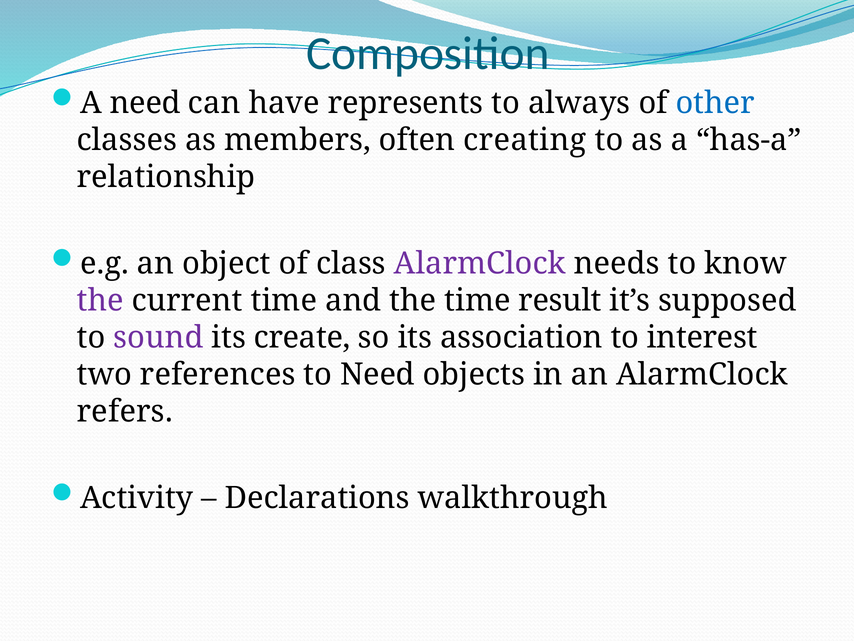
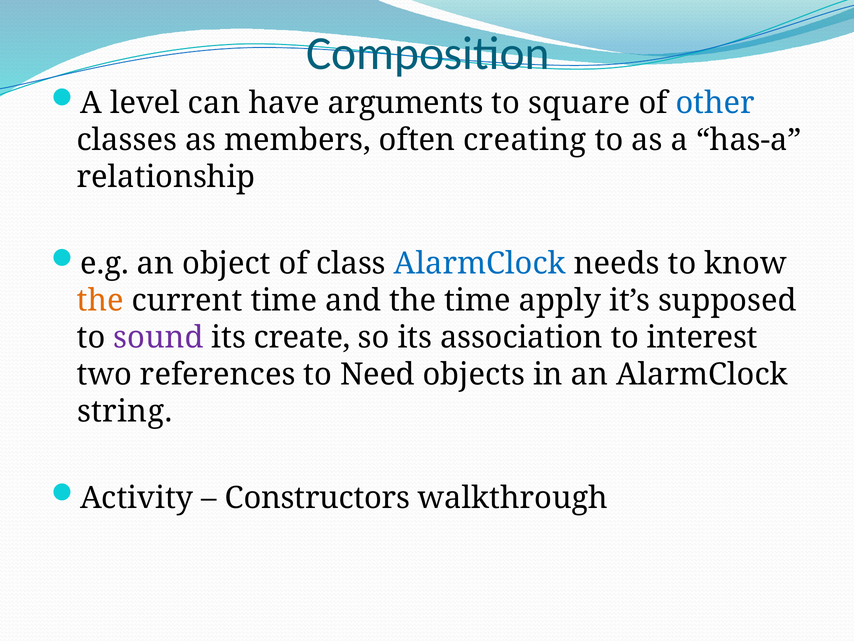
A need: need -> level
represents: represents -> arguments
always: always -> square
AlarmClock at (480, 263) colour: purple -> blue
the at (100, 300) colour: purple -> orange
result: result -> apply
refers: refers -> string
Declarations: Declarations -> Constructors
